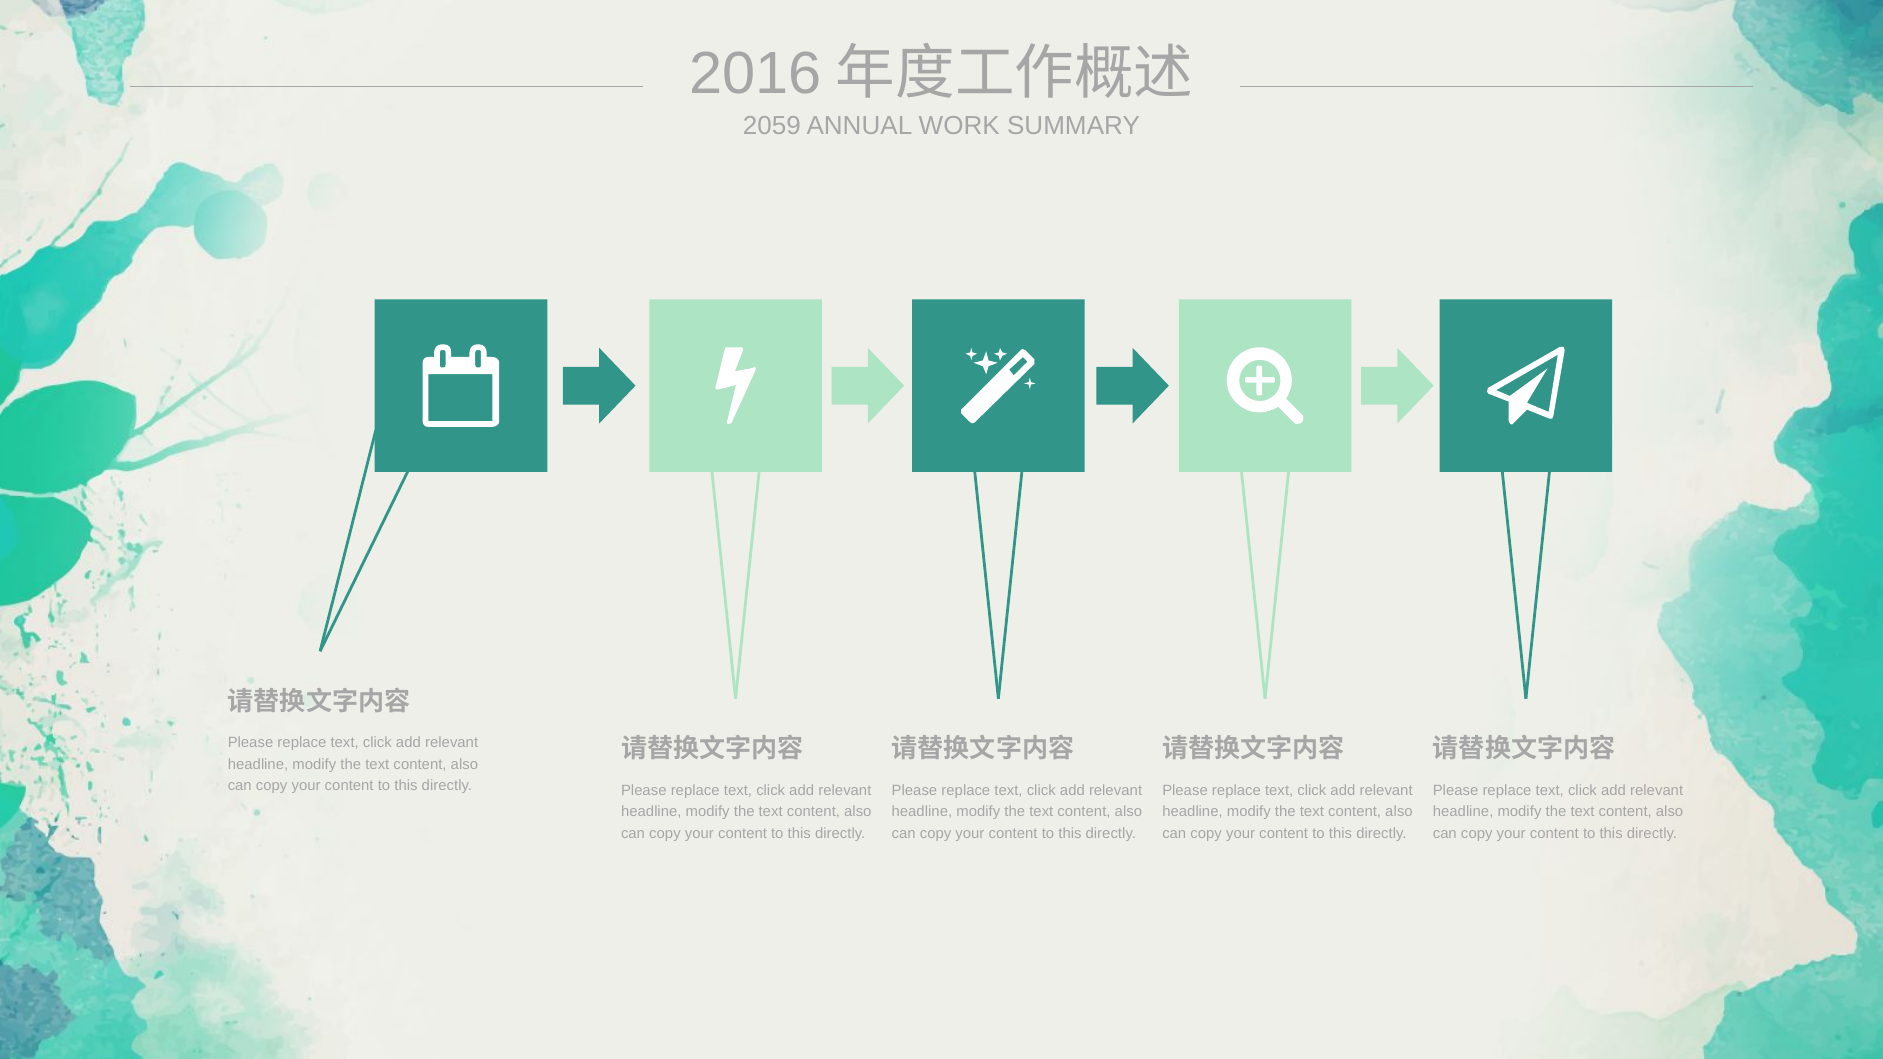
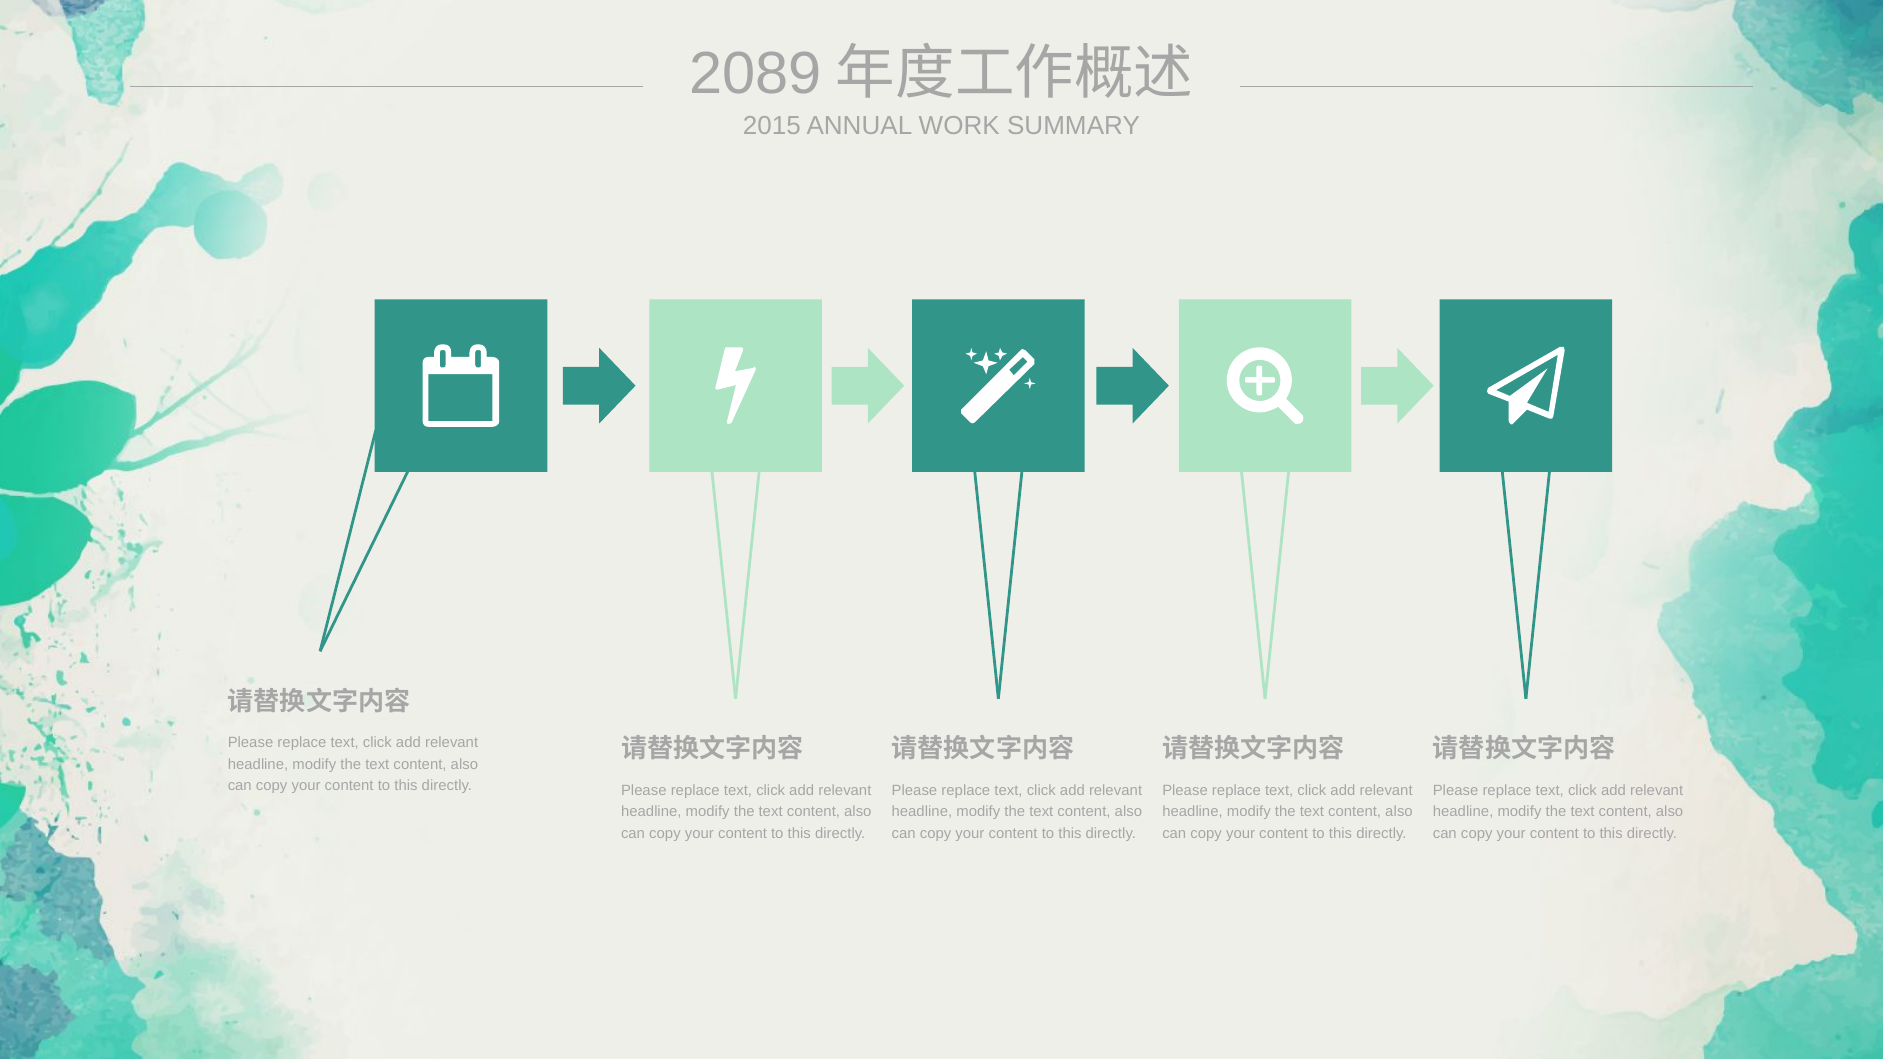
2016: 2016 -> 2089
2059: 2059 -> 2015
